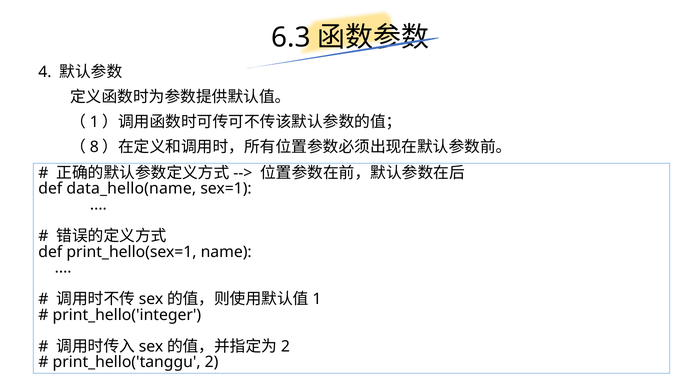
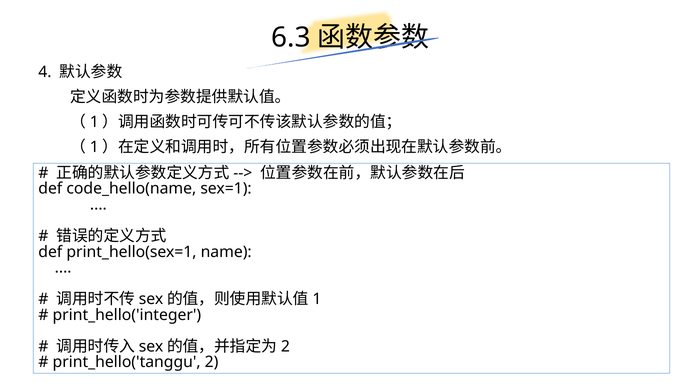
8 at (94, 147): 8 -> 1
data_hello(name: data_hello(name -> code_hello(name
